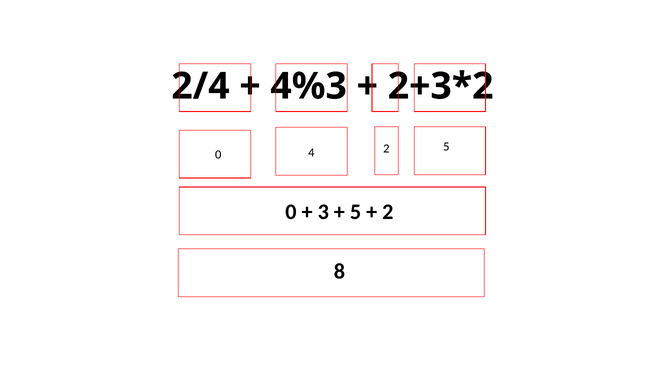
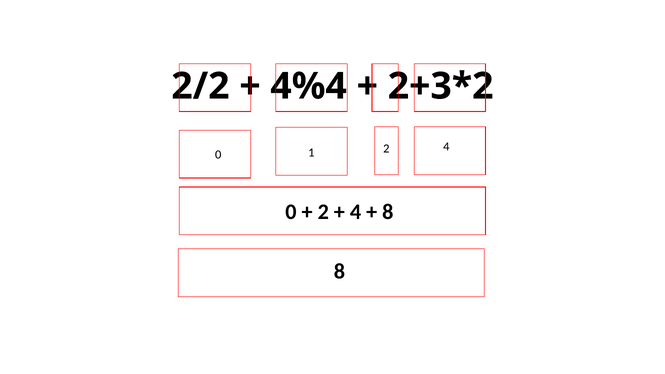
2/4: 2/4 -> 2/2
4%3: 4%3 -> 4%4
4: 4 -> 1
2 5: 5 -> 4
3 at (323, 212): 3 -> 2
5 at (356, 212): 5 -> 4
2 at (388, 212): 2 -> 8
